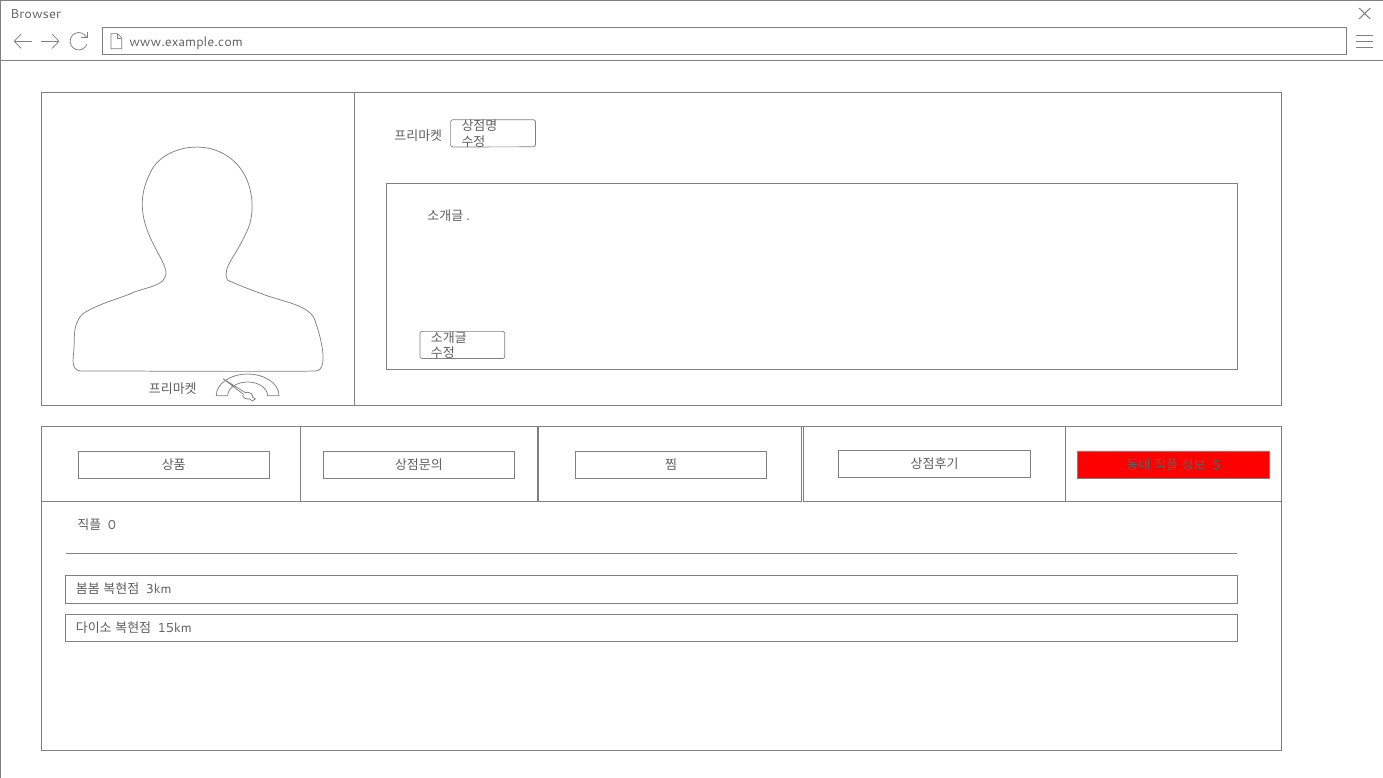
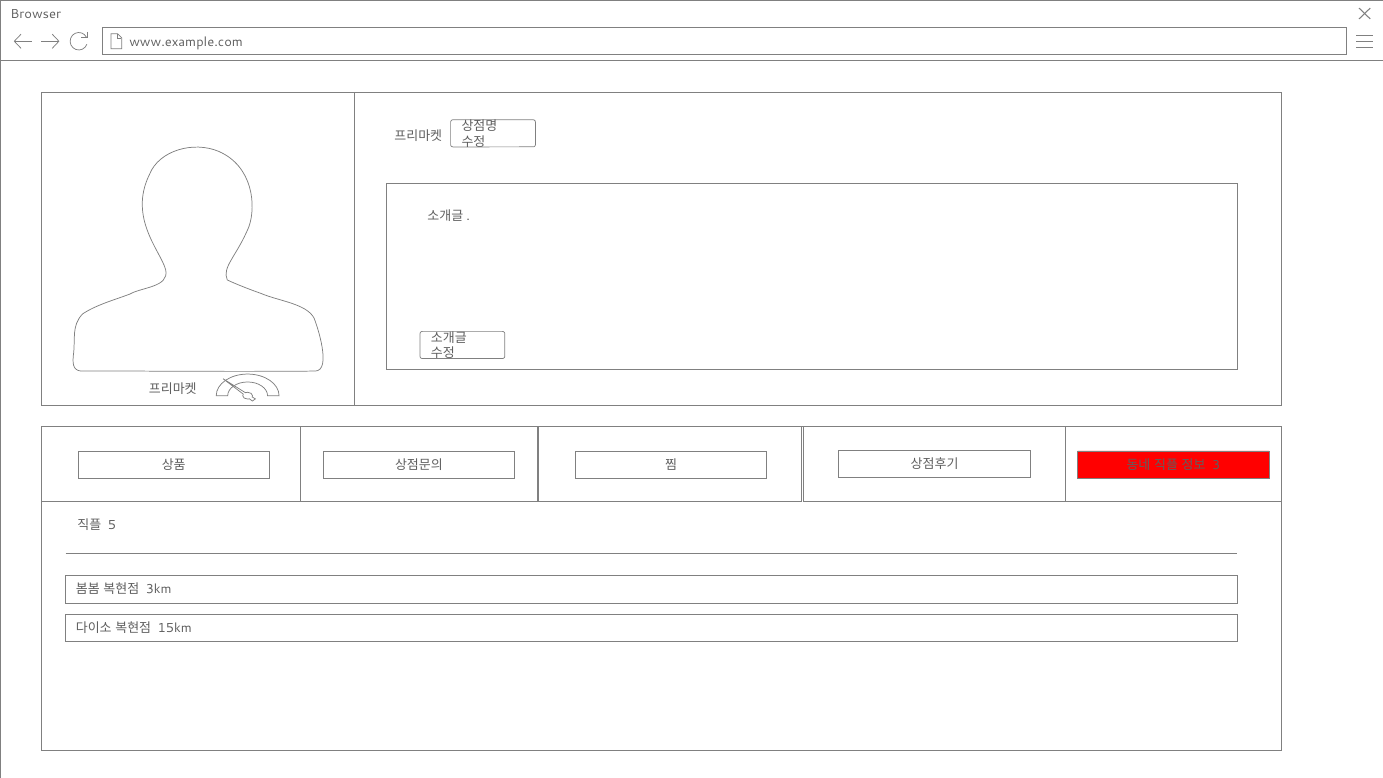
5: 5 -> 3
0: 0 -> 5
